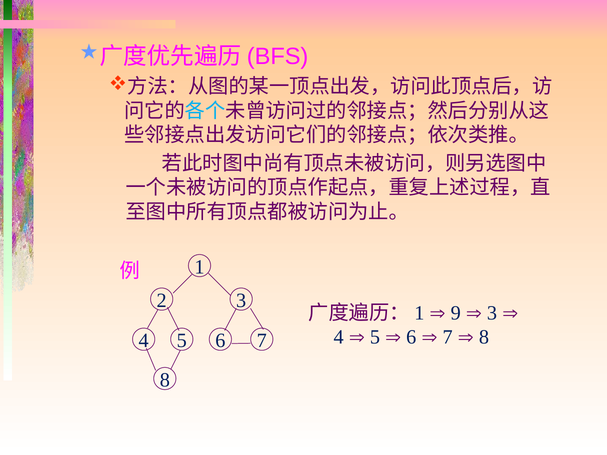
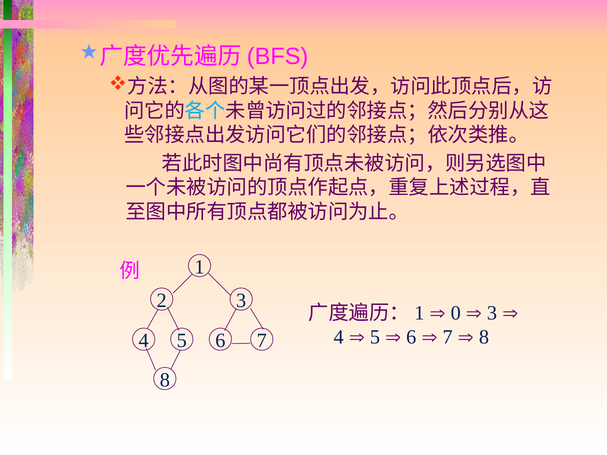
9: 9 -> 0
